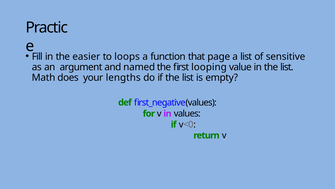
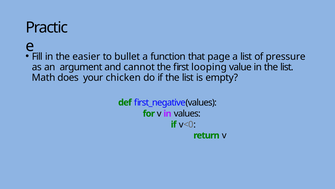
loops: loops -> bullet
sensitive: sensitive -> pressure
named: named -> cannot
lengths: lengths -> chicken
